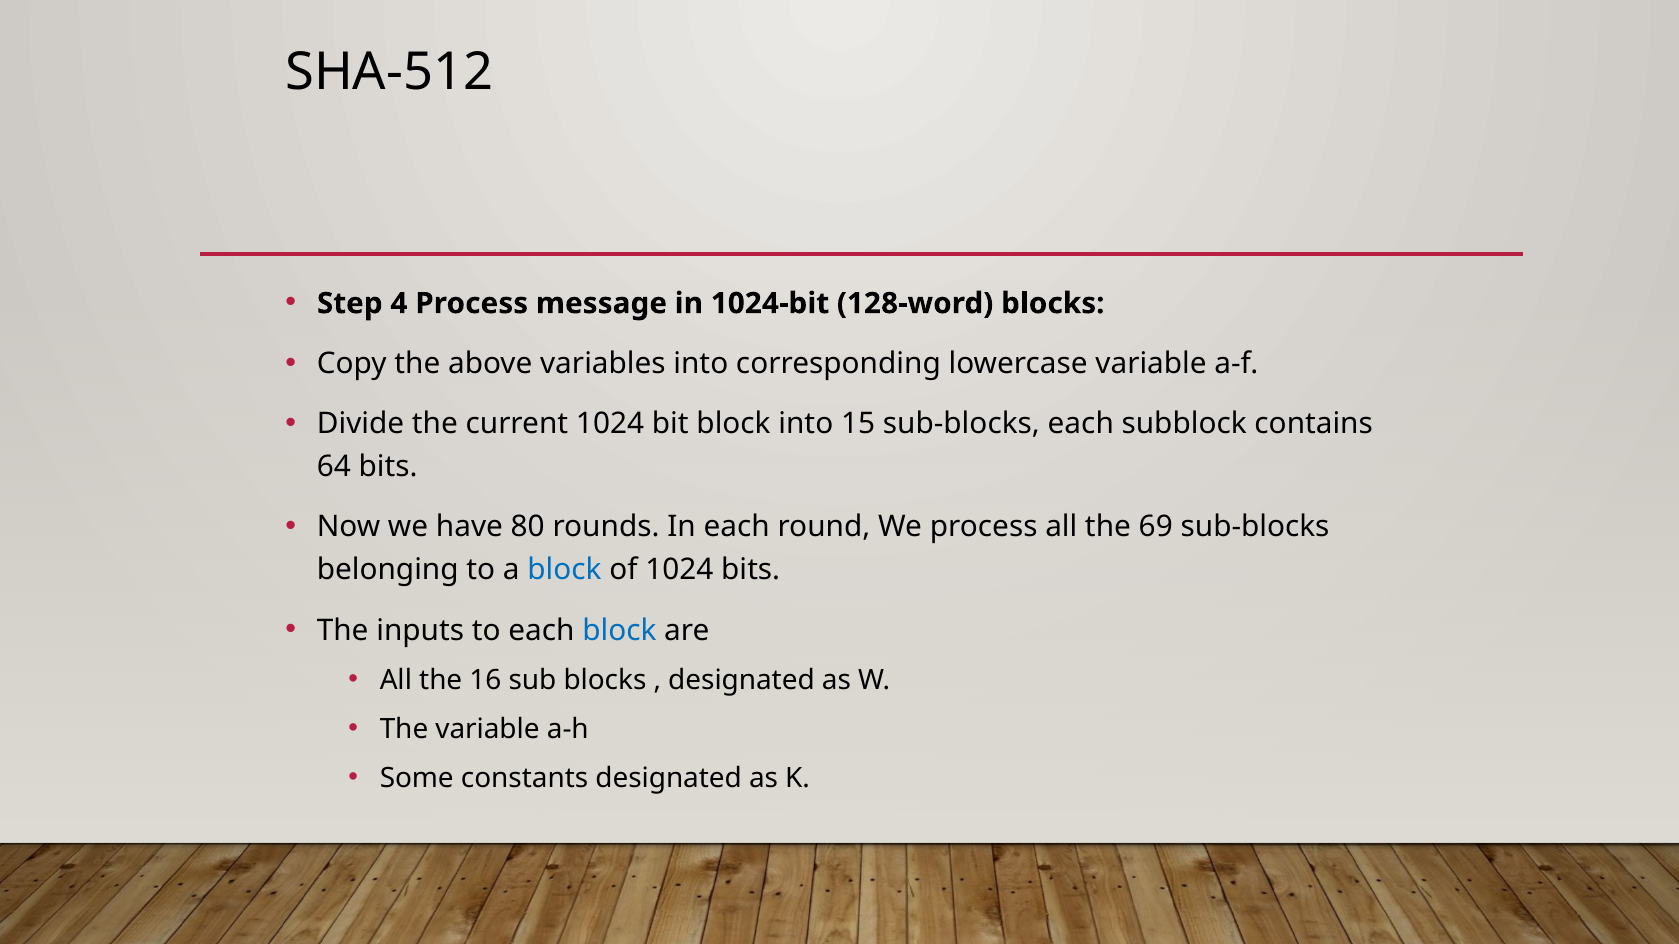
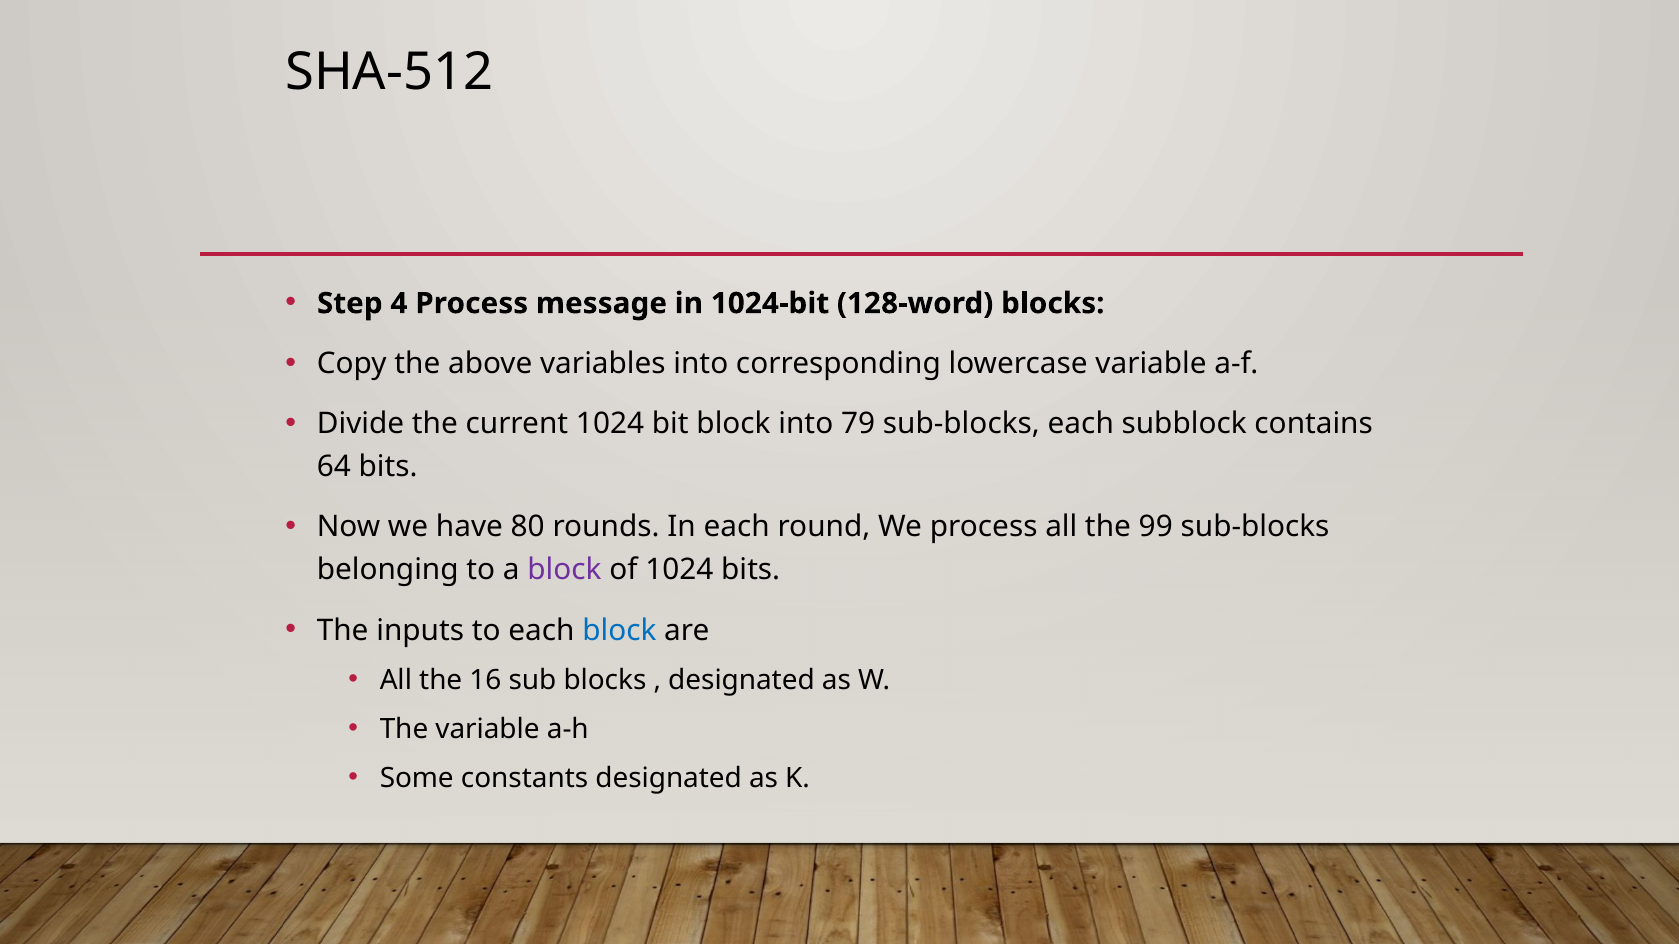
15: 15 -> 79
69: 69 -> 99
block at (565, 570) colour: blue -> purple
